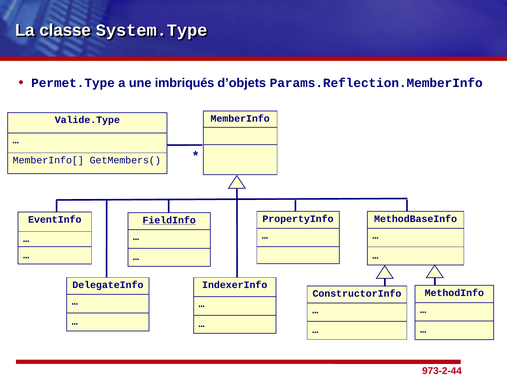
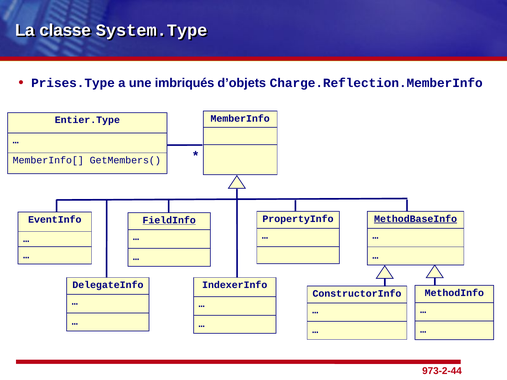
Permet.Type: Permet.Type -> Prises.Type
Params.Reflection.MemberInfo: Params.Reflection.MemberInfo -> Charge.Reflection.MemberInfo
Valide.Type: Valide.Type -> Entier.Type
MethodBaseInfo underline: none -> present
